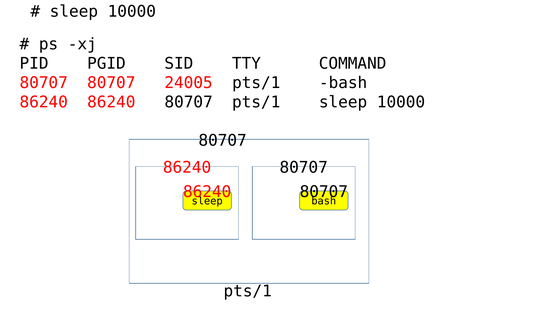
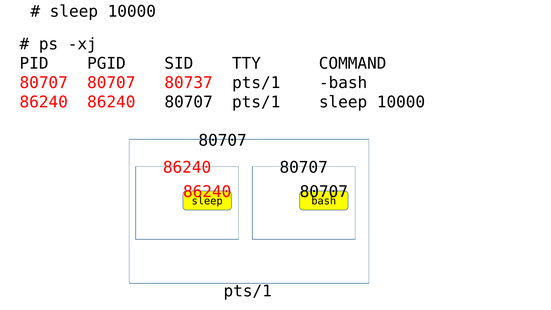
24005: 24005 -> 80737
